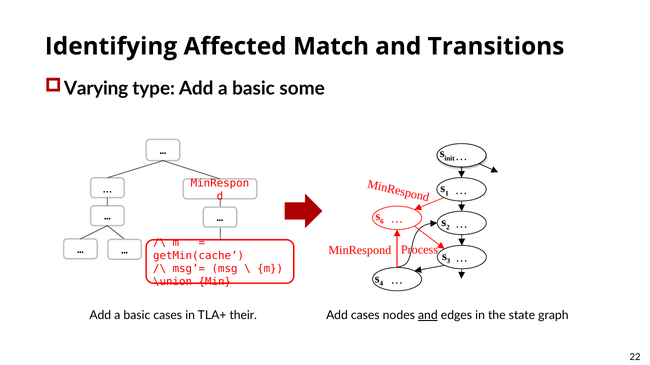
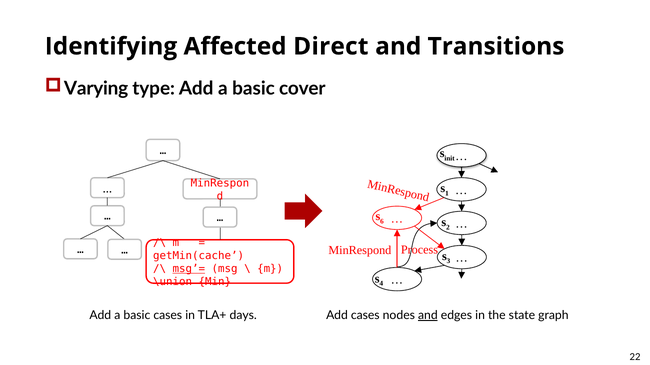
Match: Match -> Direct
some: some -> cover
msg’= underline: none -> present
their: their -> days
